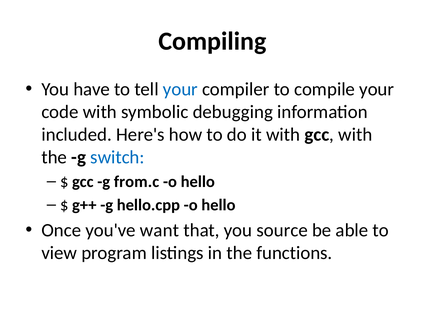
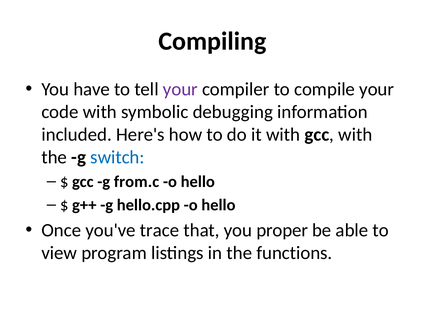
your at (180, 89) colour: blue -> purple
want: want -> trace
source: source -> proper
